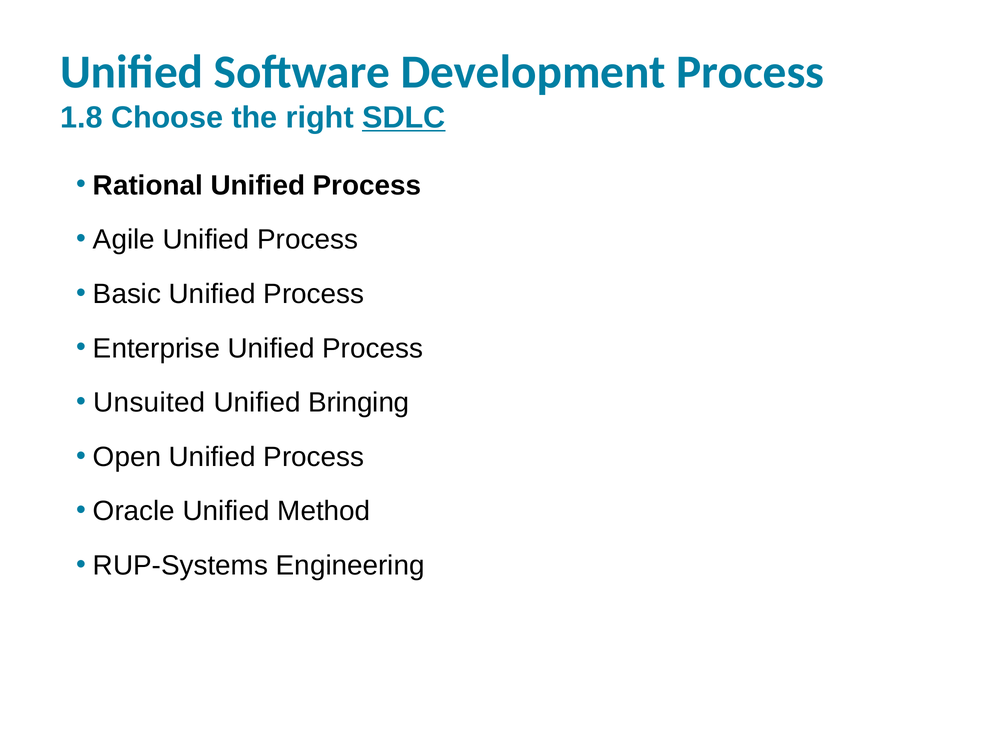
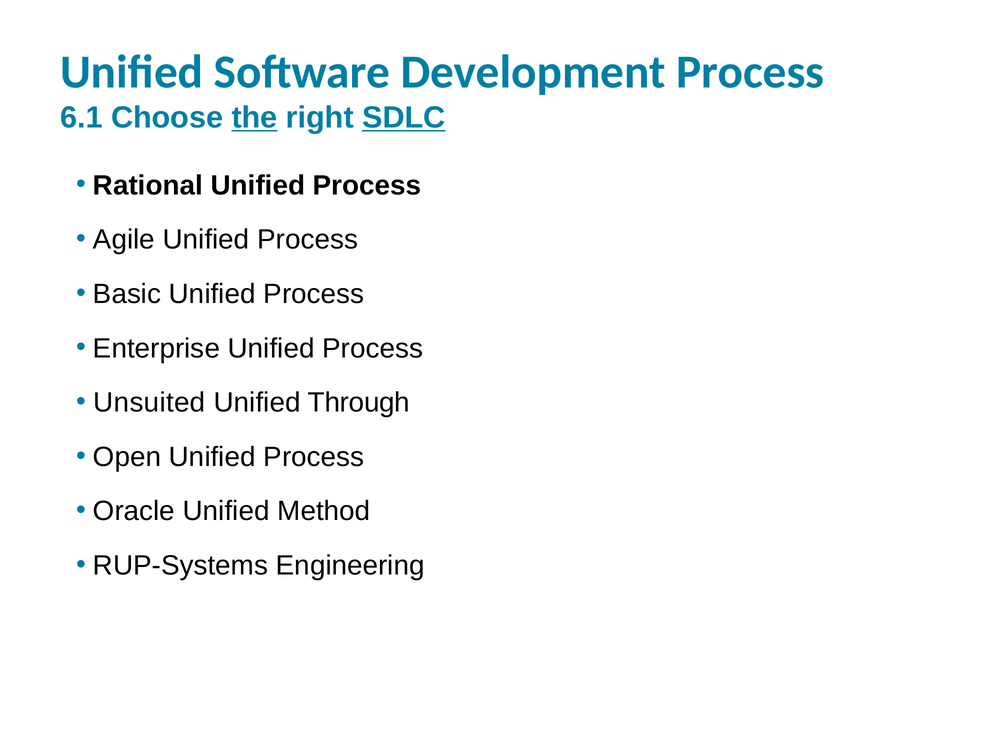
1.8: 1.8 -> 6.1
the underline: none -> present
Bringing: Bringing -> Through
